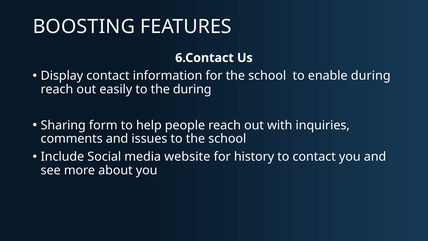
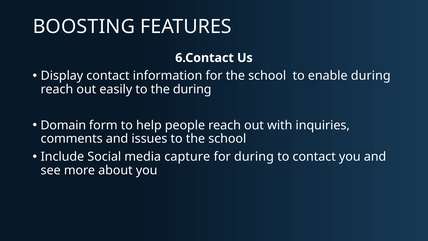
Sharing: Sharing -> Domain
website: website -> capture
for history: history -> during
